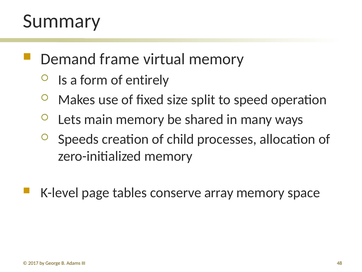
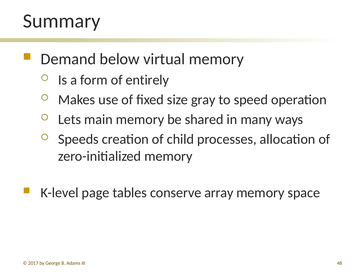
frame: frame -> below
split: split -> gray
